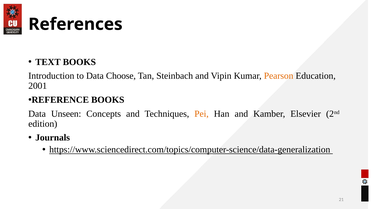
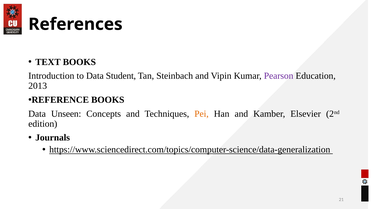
Choose: Choose -> Student
Pearson colour: orange -> purple
2001: 2001 -> 2013
